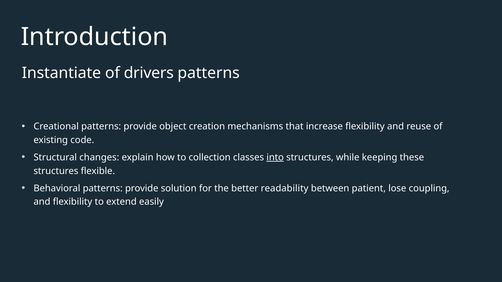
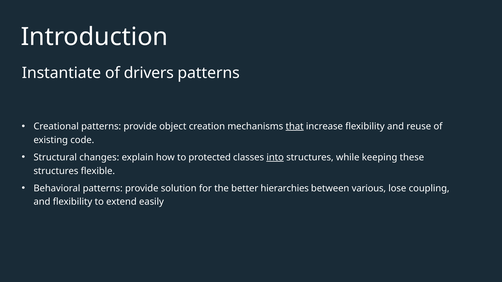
that underline: none -> present
collection: collection -> protected
readability: readability -> hierarchies
patient: patient -> various
